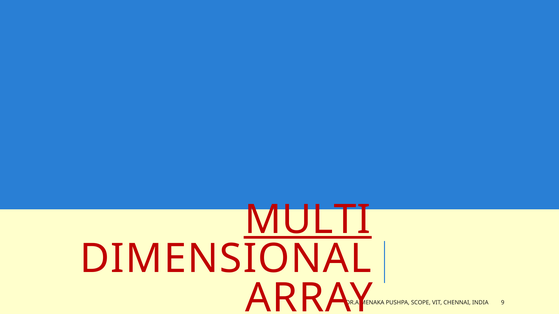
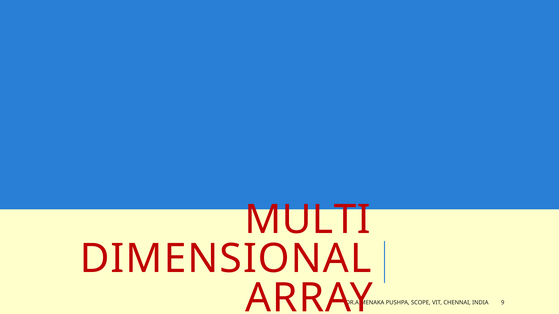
MULTI underline: present -> none
